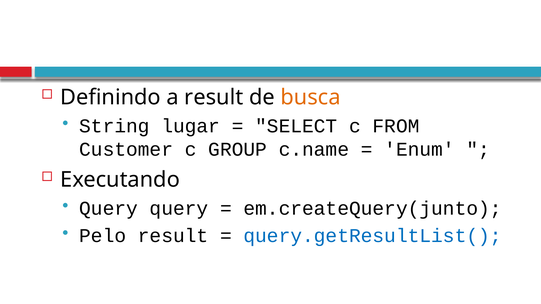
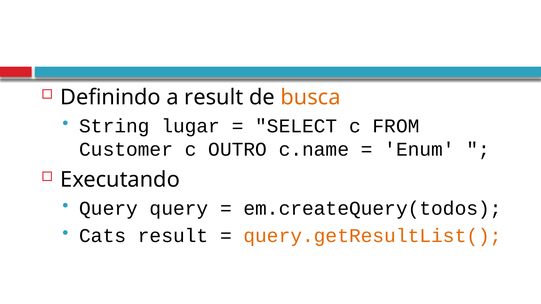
GROUP: GROUP -> OUTRO
em.createQuery(junto: em.createQuery(junto -> em.createQuery(todos
Pelo: Pelo -> Cats
query.getResultList( colour: blue -> orange
